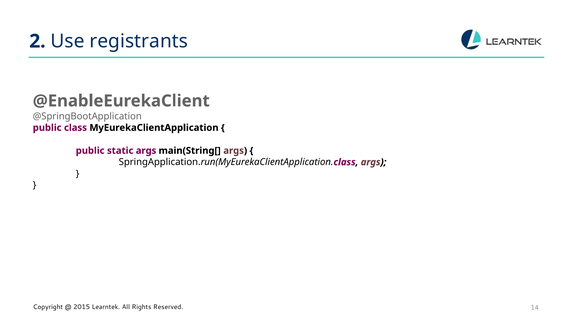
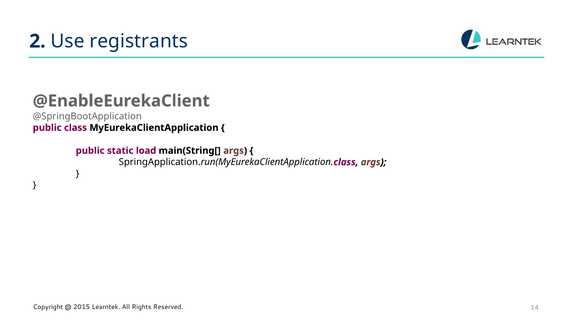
static args: args -> load
